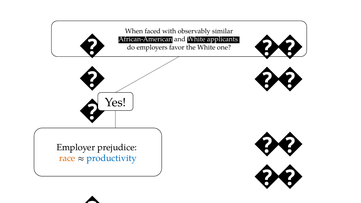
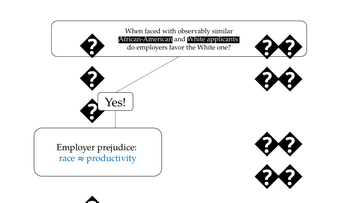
race colour: orange -> blue
